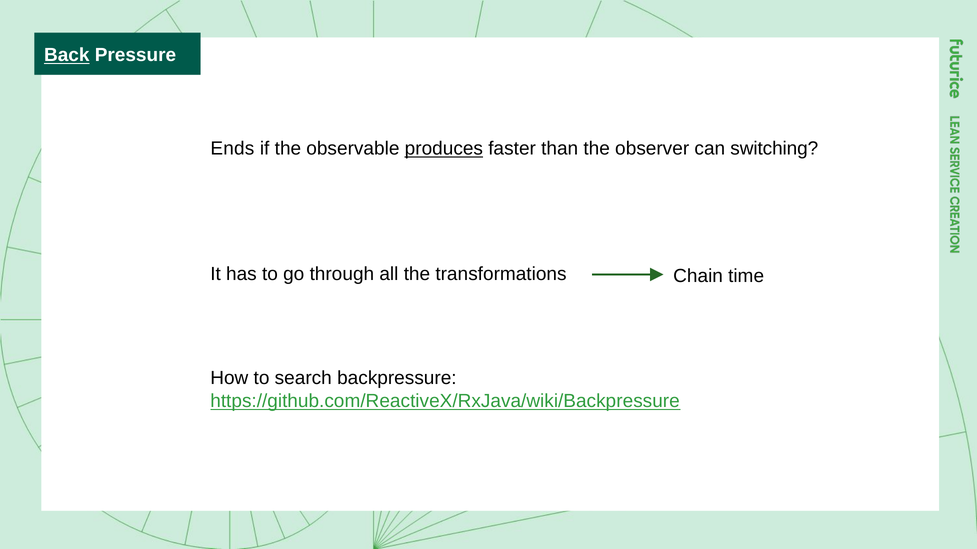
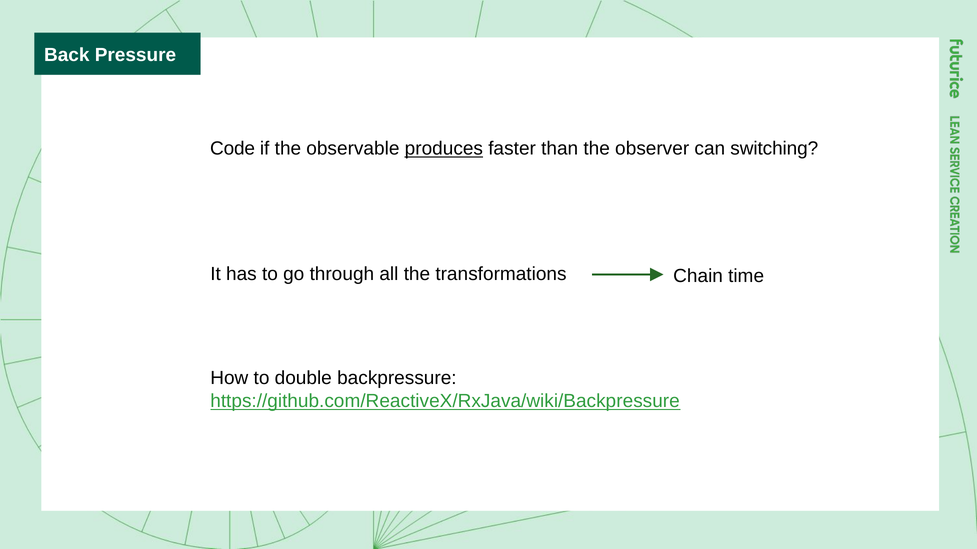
Back underline: present -> none
Ends: Ends -> Code
search: search -> double
